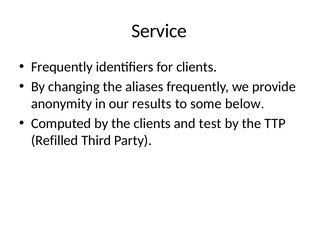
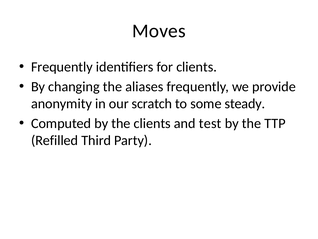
Service: Service -> Moves
results: results -> scratch
below: below -> steady
